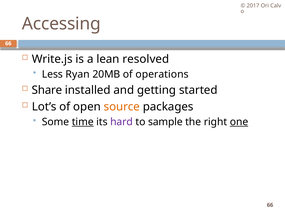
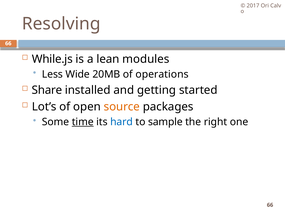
Accessing: Accessing -> Resolving
Write.js: Write.js -> While.js
resolved: resolved -> modules
Ryan: Ryan -> Wide
hard colour: purple -> blue
one underline: present -> none
